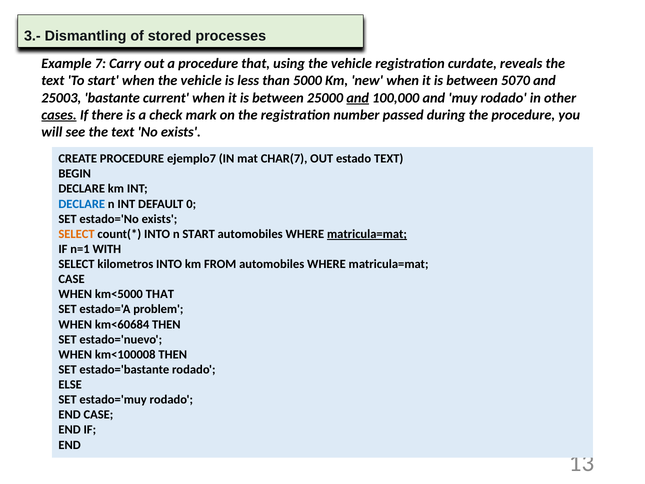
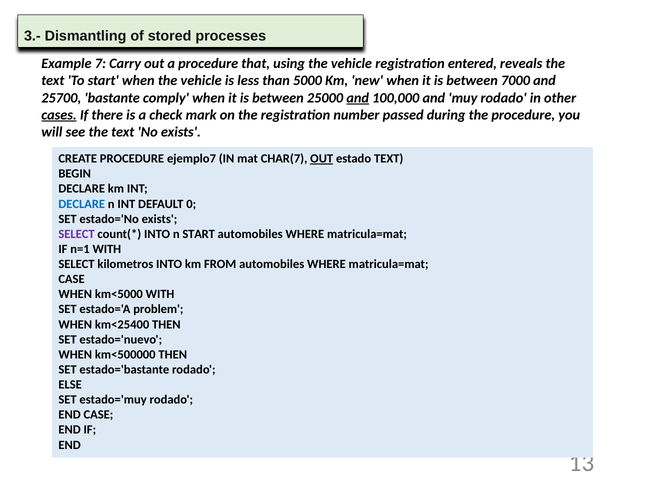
curdate: curdate -> entered
5070: 5070 -> 7000
25003: 25003 -> 25700
current: current -> comply
OUT at (322, 159) underline: none -> present
SELECT at (77, 234) colour: orange -> purple
matricula=mat at (367, 234) underline: present -> none
km<5000 THAT: THAT -> WITH
km<60684: km<60684 -> km<25400
km<100008: km<100008 -> km<500000
